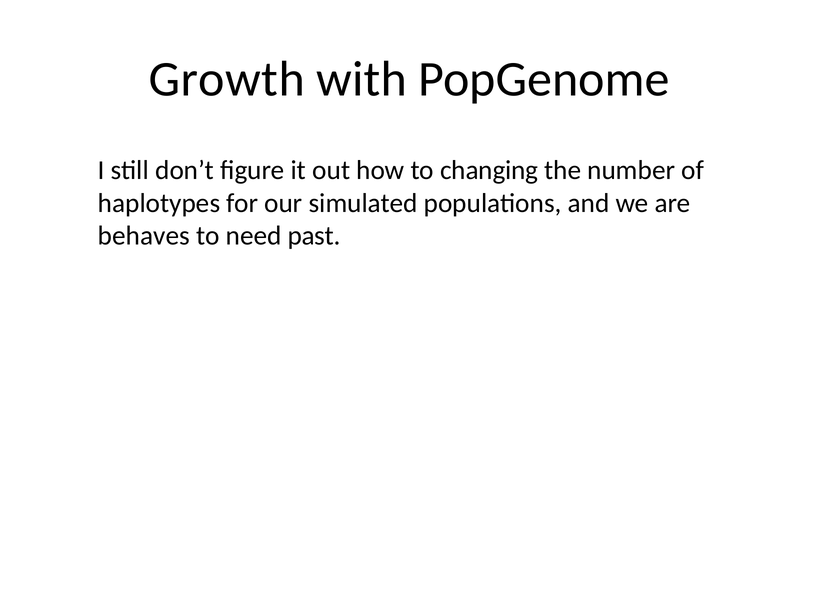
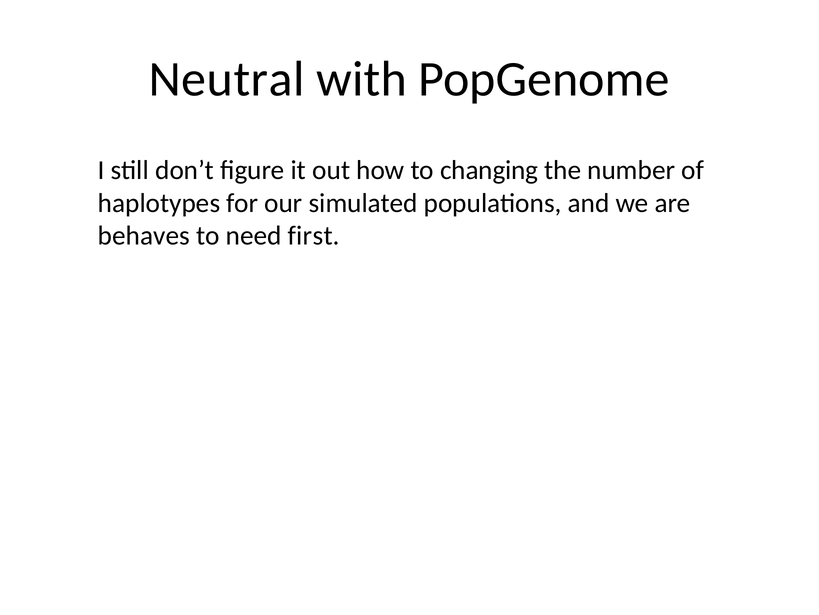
Growth: Growth -> Neutral
past: past -> first
